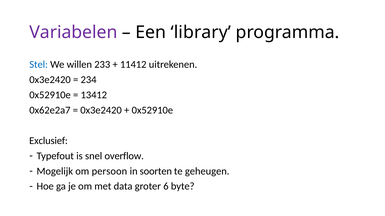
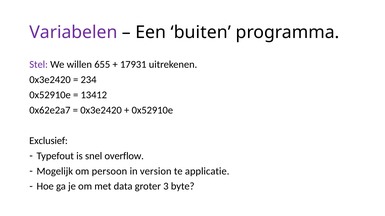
library: library -> buiten
Stel colour: blue -> purple
233: 233 -> 655
11412: 11412 -> 17931
soorten: soorten -> version
geheugen: geheugen -> applicatie
6: 6 -> 3
